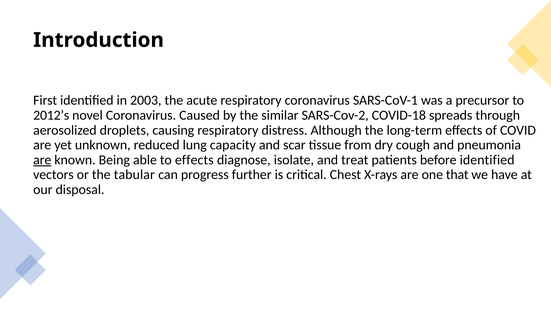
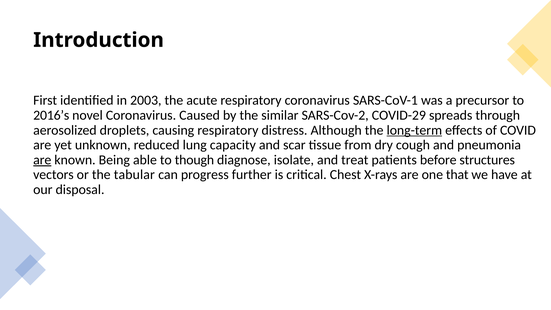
2012’s: 2012’s -> 2016’s
COVID-18: COVID-18 -> COVID-29
long-term underline: none -> present
to effects: effects -> though
before identified: identified -> structures
